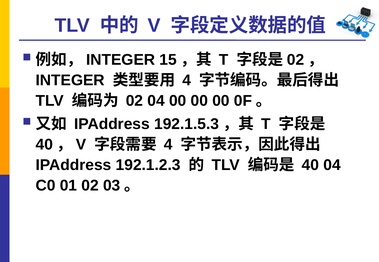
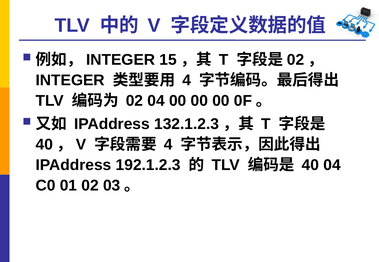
192.1.5.3: 192.1.5.3 -> 132.1.2.3
